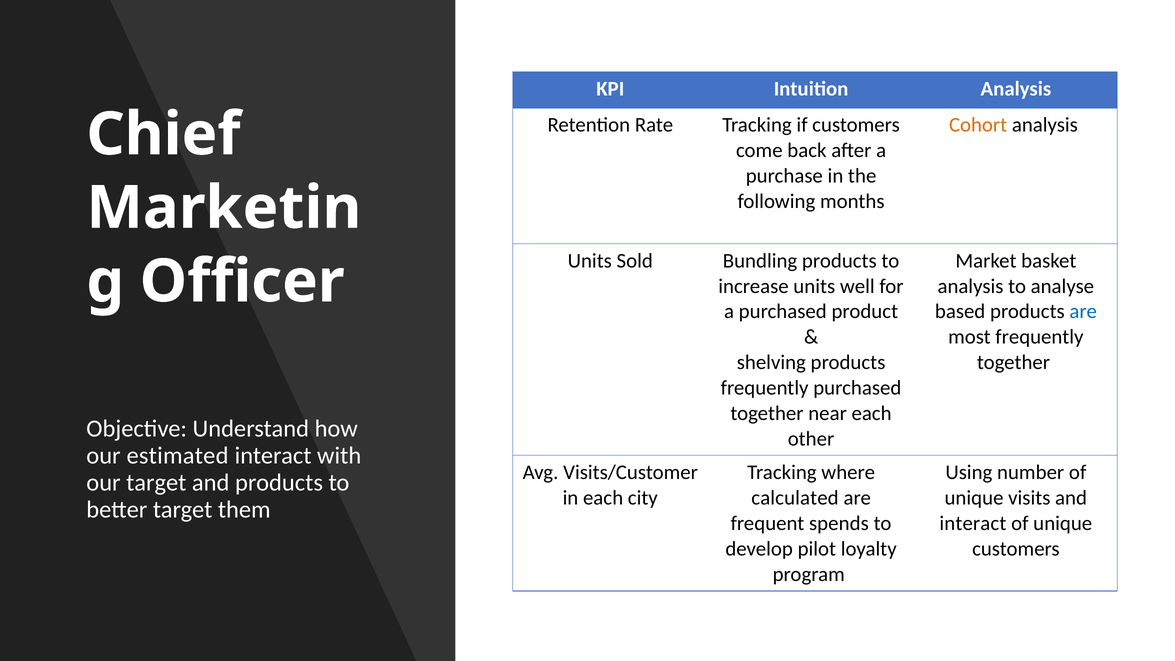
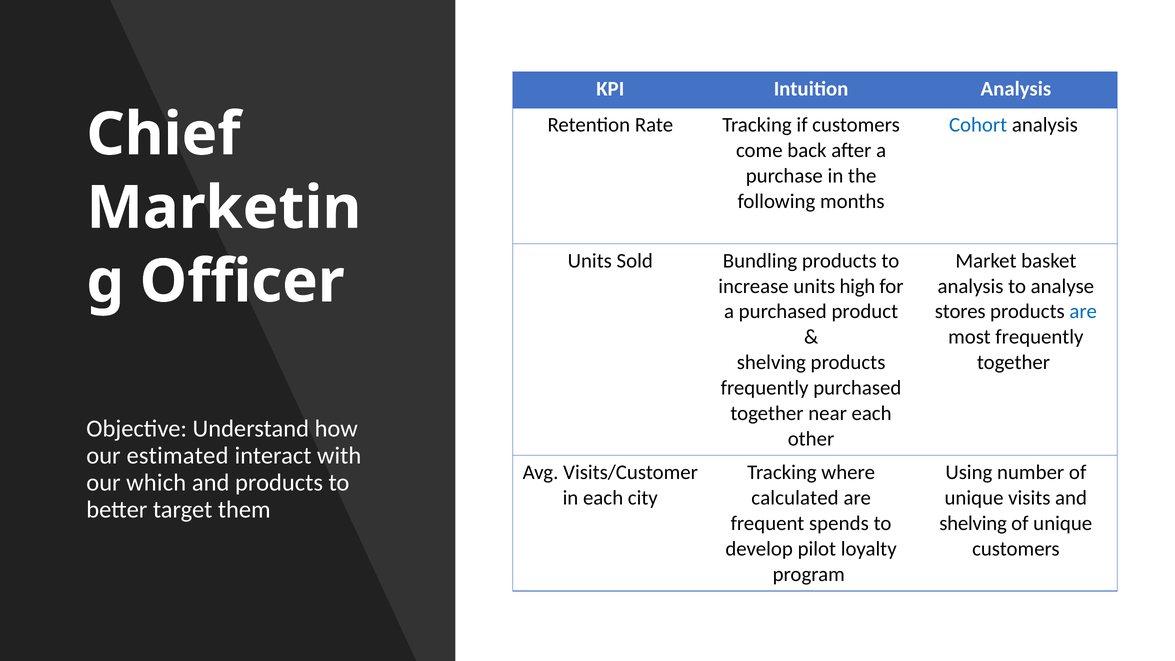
Cohort colour: orange -> blue
well: well -> high
based: based -> stores
our target: target -> which
interact at (973, 523): interact -> shelving
